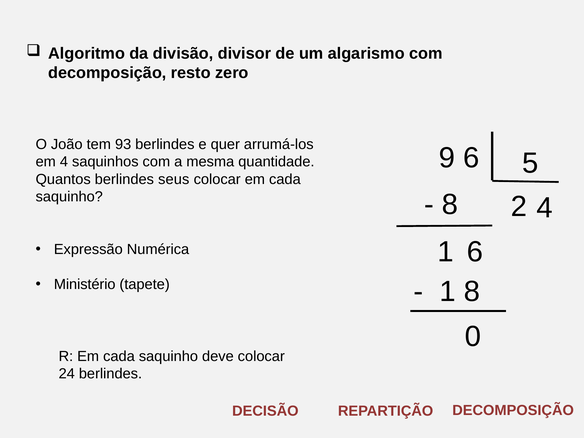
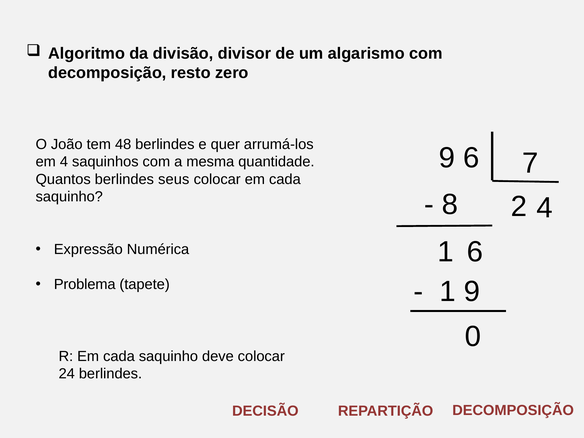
93: 93 -> 48
5: 5 -> 7
Ministério: Ministério -> Problema
1 8: 8 -> 9
